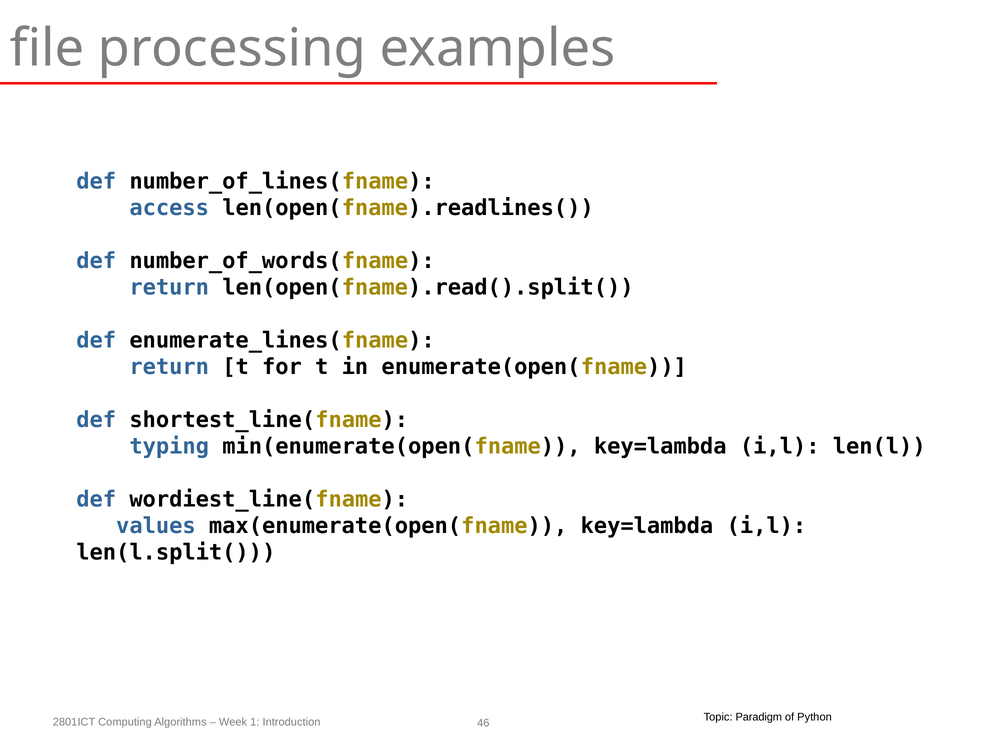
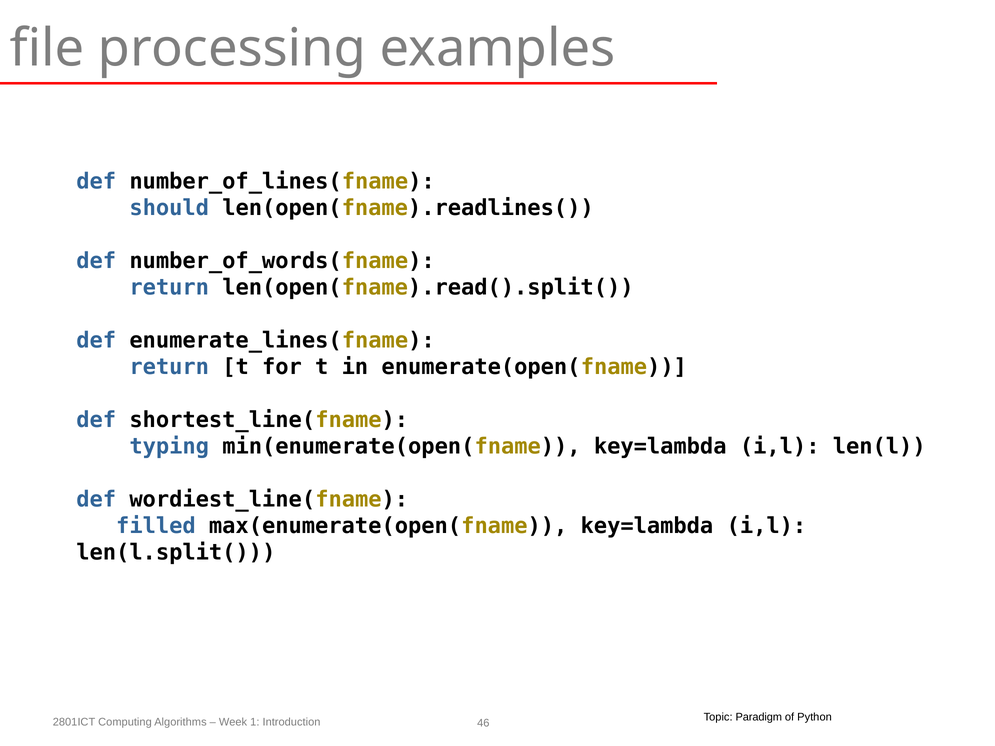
access: access -> should
values: values -> filled
